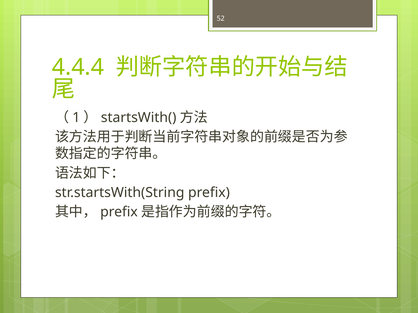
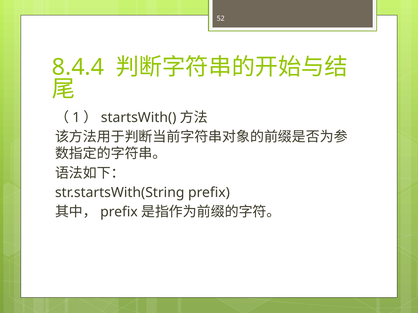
4.4.4: 4.4.4 -> 8.4.4
